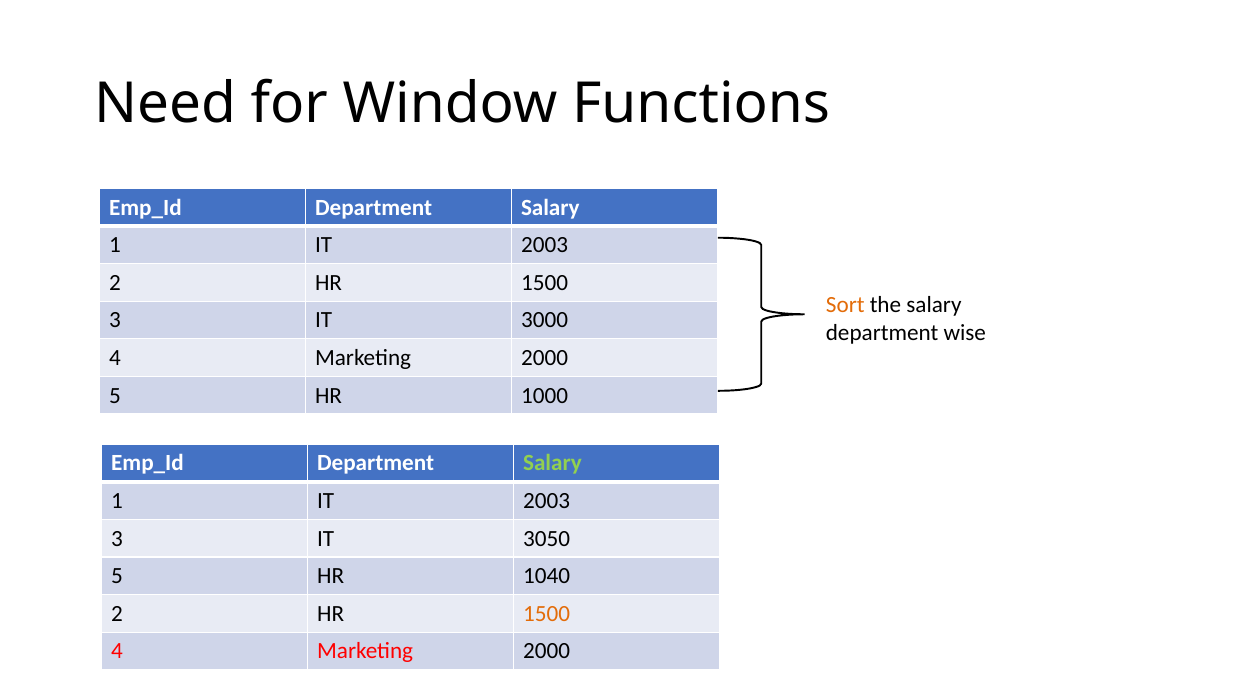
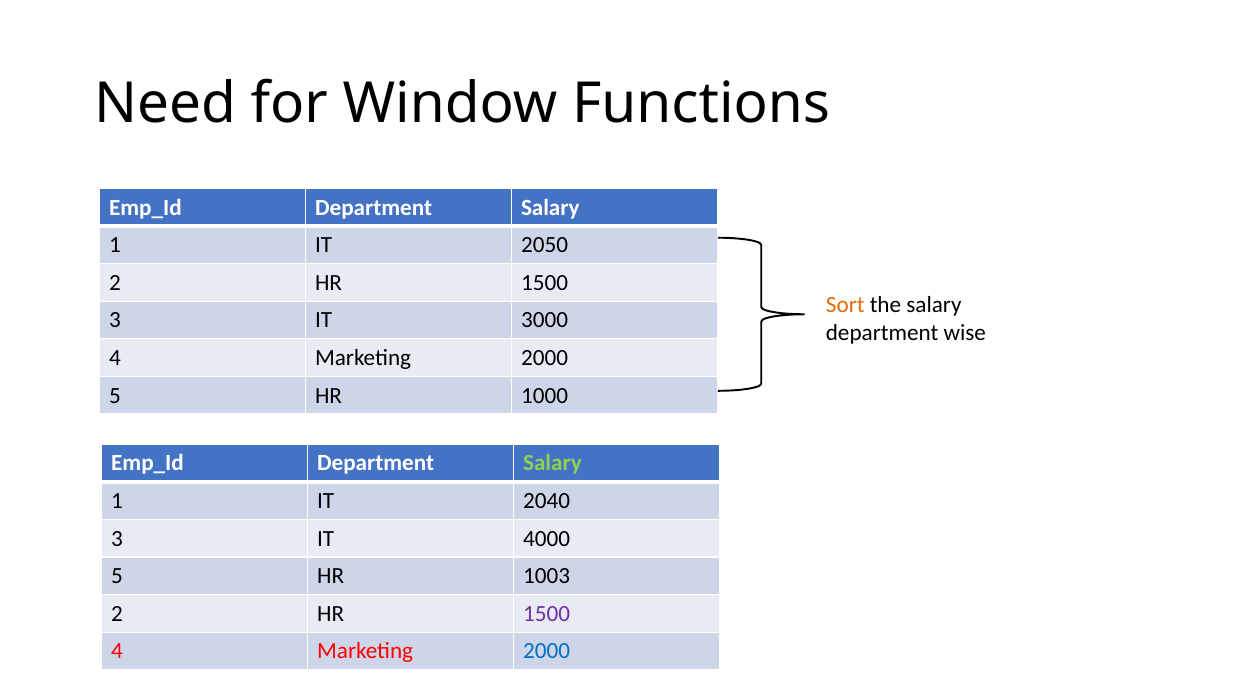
2003 at (545, 245): 2003 -> 2050
2003 at (547, 501): 2003 -> 2040
3050: 3050 -> 4000
1040: 1040 -> 1003
1500 at (547, 614) colour: orange -> purple
2000 at (547, 651) colour: black -> blue
